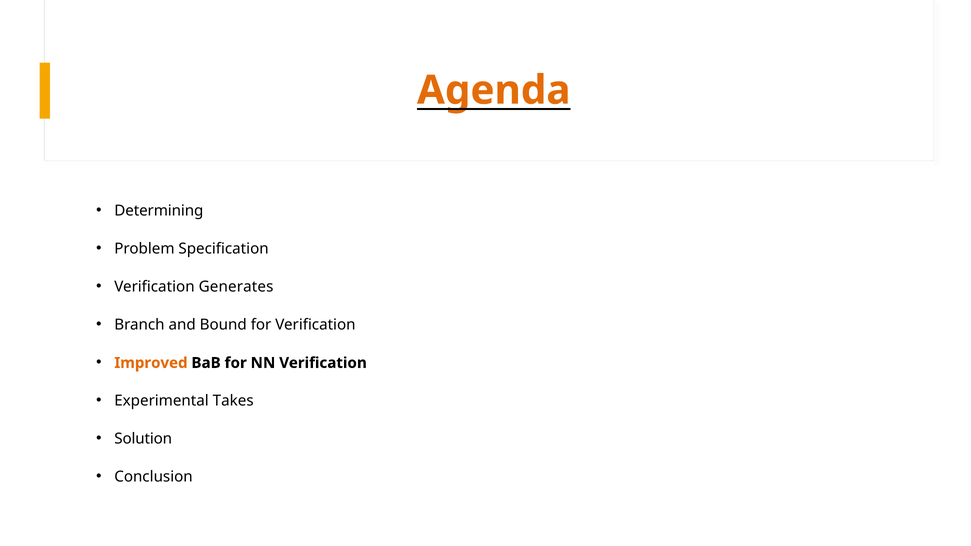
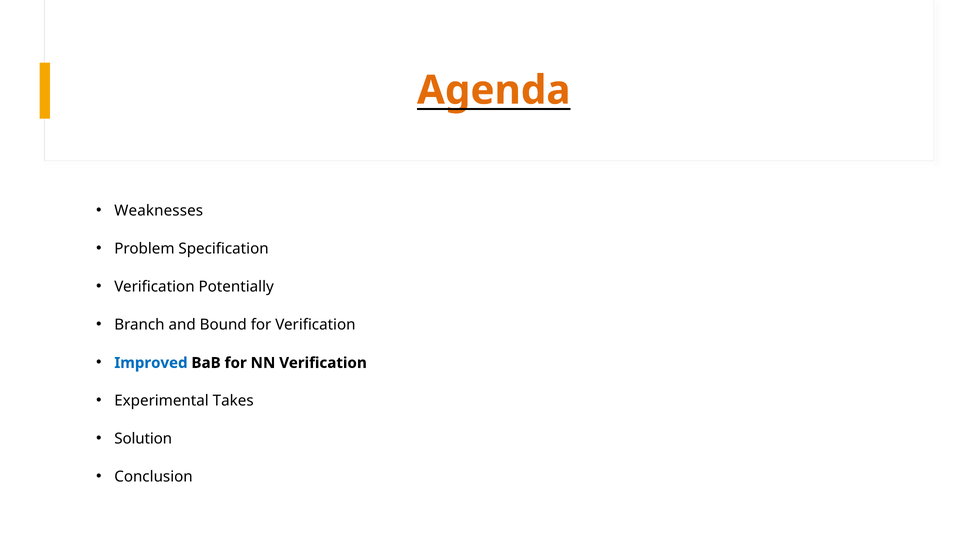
Determining: Determining -> Weaknesses
Generates: Generates -> Potentially
Improved colour: orange -> blue
